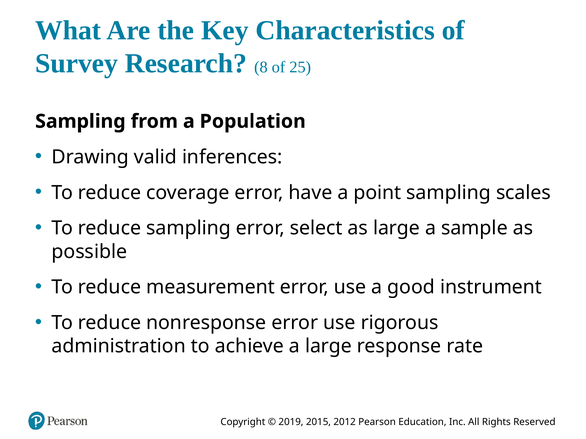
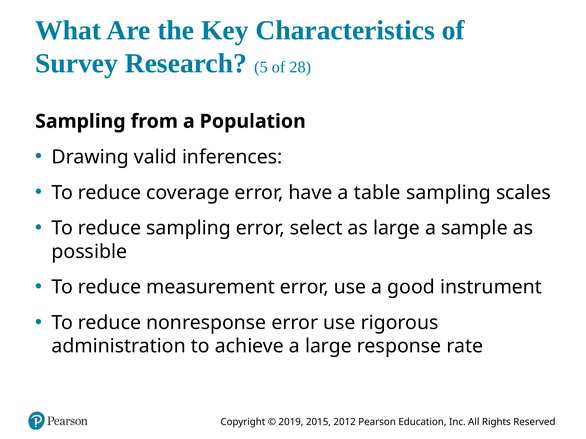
8: 8 -> 5
25: 25 -> 28
point: point -> table
